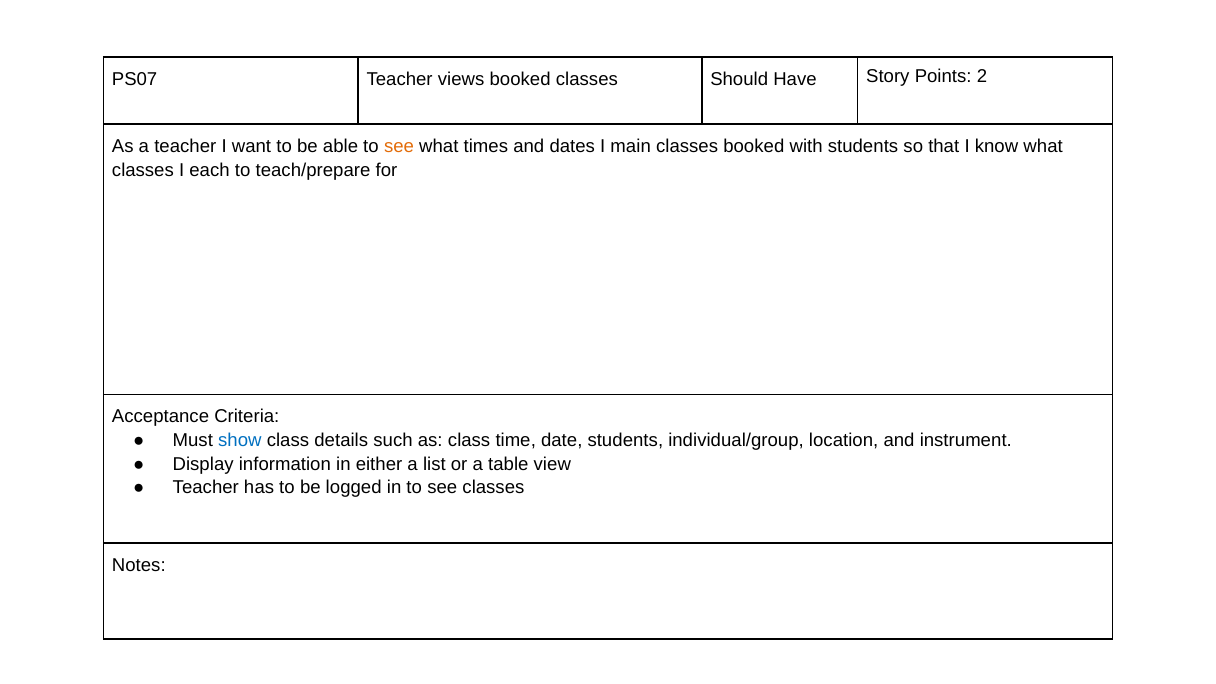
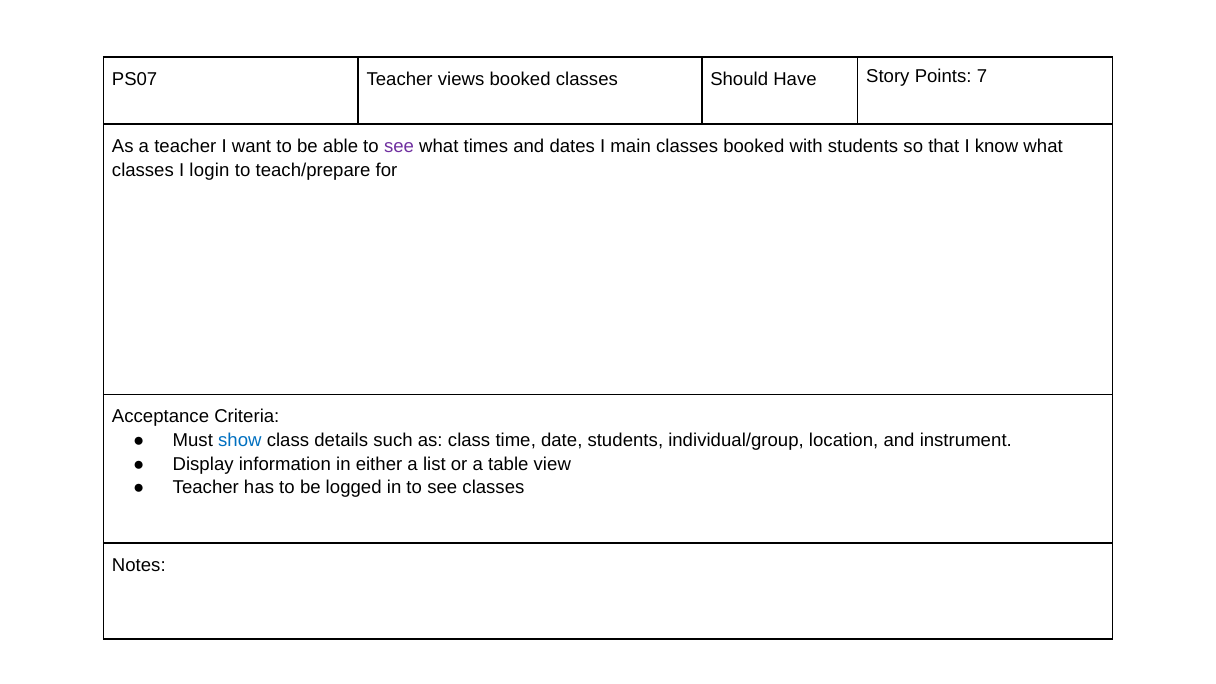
2: 2 -> 7
see at (399, 146) colour: orange -> purple
each: each -> login
